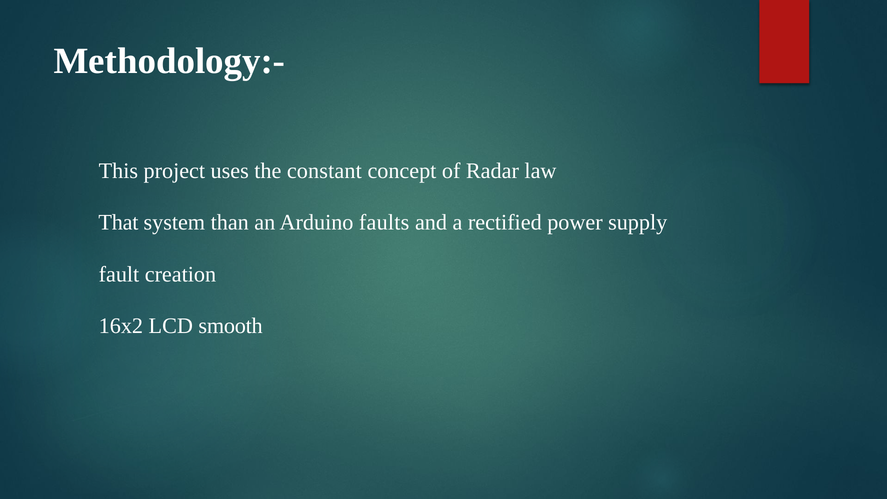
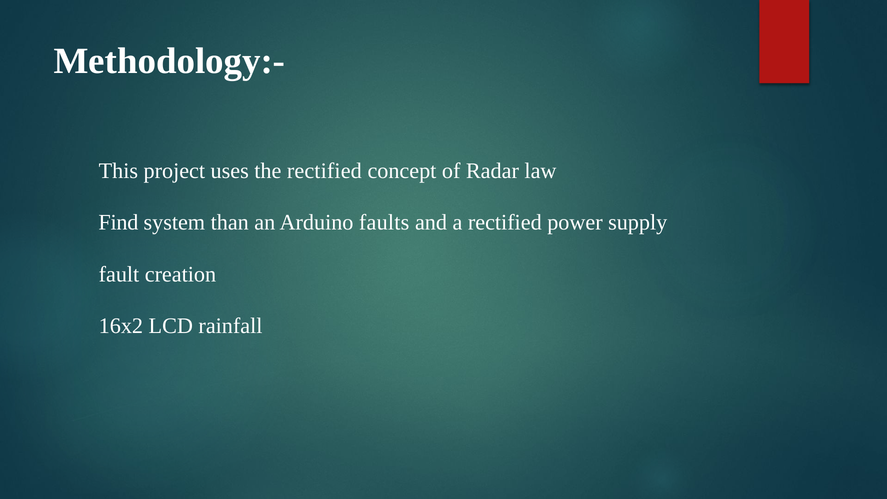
the constant: constant -> rectified
That: That -> Find
smooth: smooth -> rainfall
